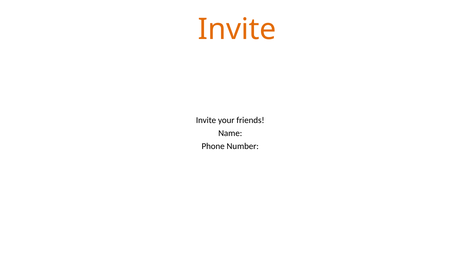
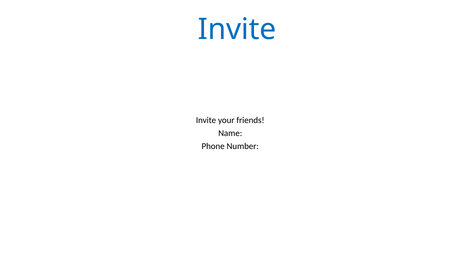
Invite at (237, 29) colour: orange -> blue
